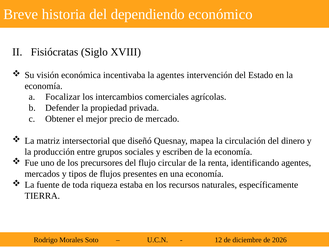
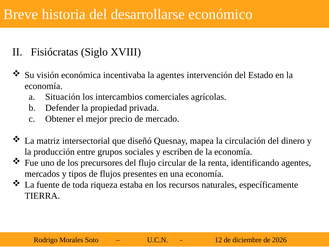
dependiendo: dependiendo -> desarrollarse
Focalizar: Focalizar -> Situación
